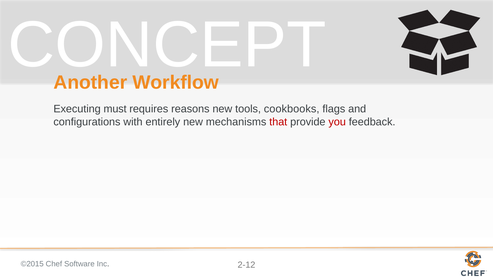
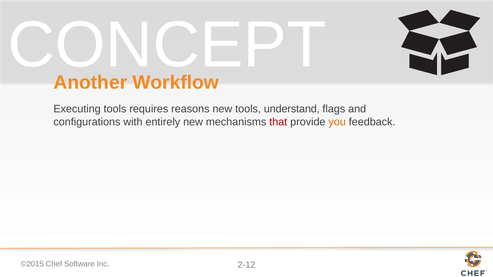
Executing must: must -> tools
cookbooks: cookbooks -> understand
you colour: red -> orange
